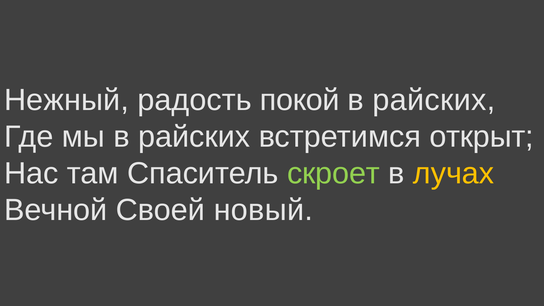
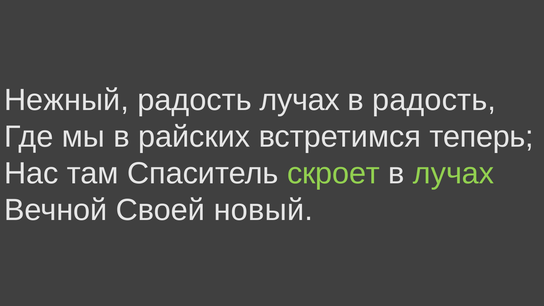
радость покой: покой -> лучах
райских at (434, 100): райских -> радость
открыт: открыт -> теперь
лучах at (454, 173) colour: yellow -> light green
